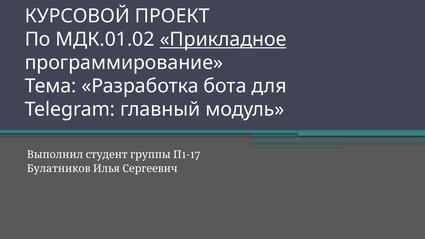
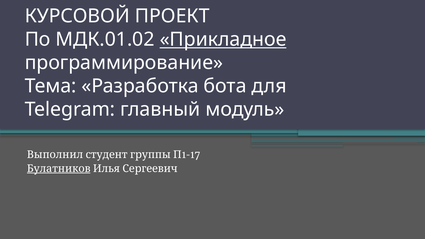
Булатников underline: none -> present
